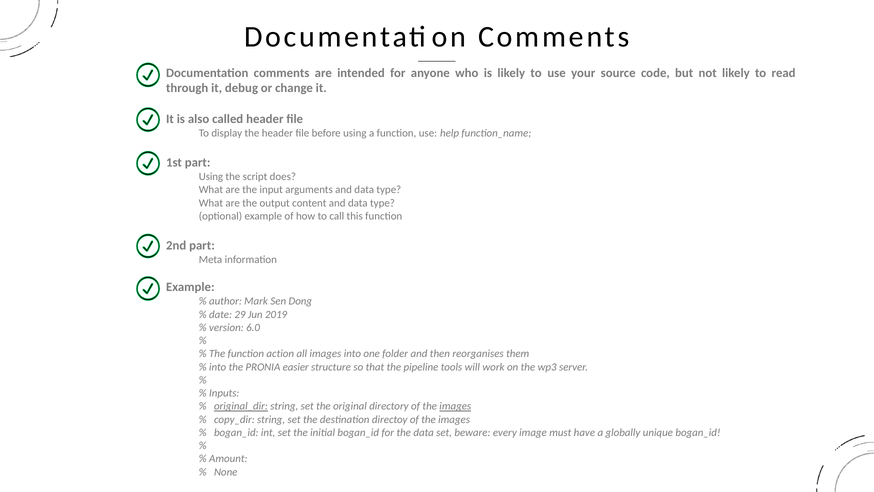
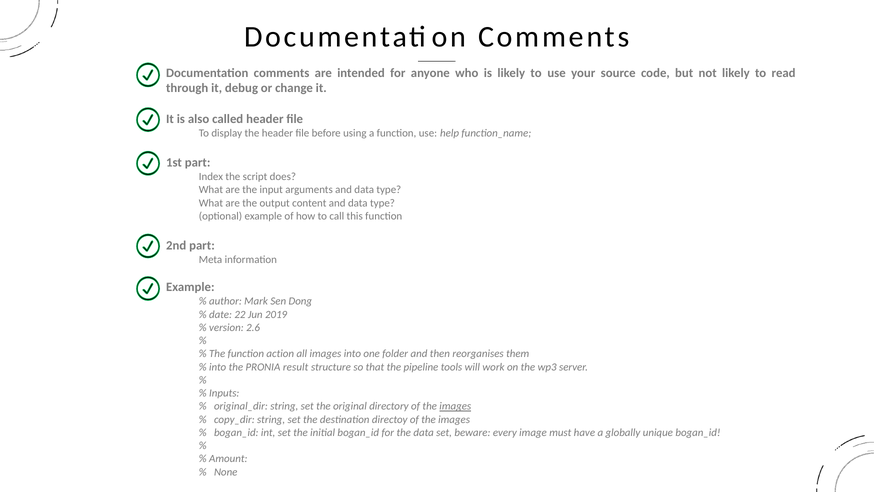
Using at (211, 177): Using -> Index
29: 29 -> 22
6.0: 6.0 -> 2.6
easier: easier -> result
original_dir underline: present -> none
